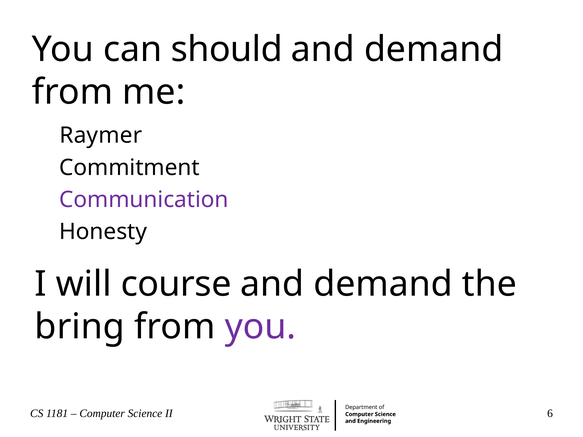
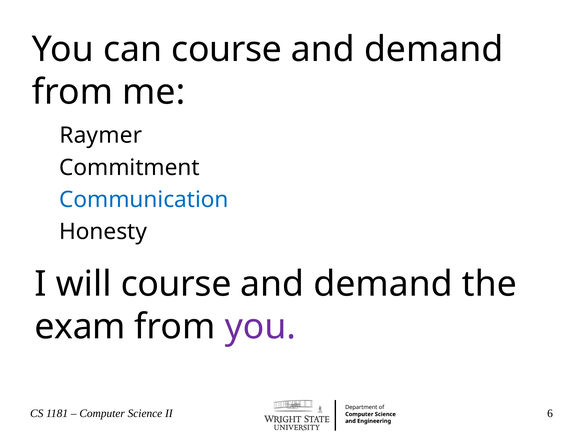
can should: should -> course
Communication colour: purple -> blue
bring: bring -> exam
